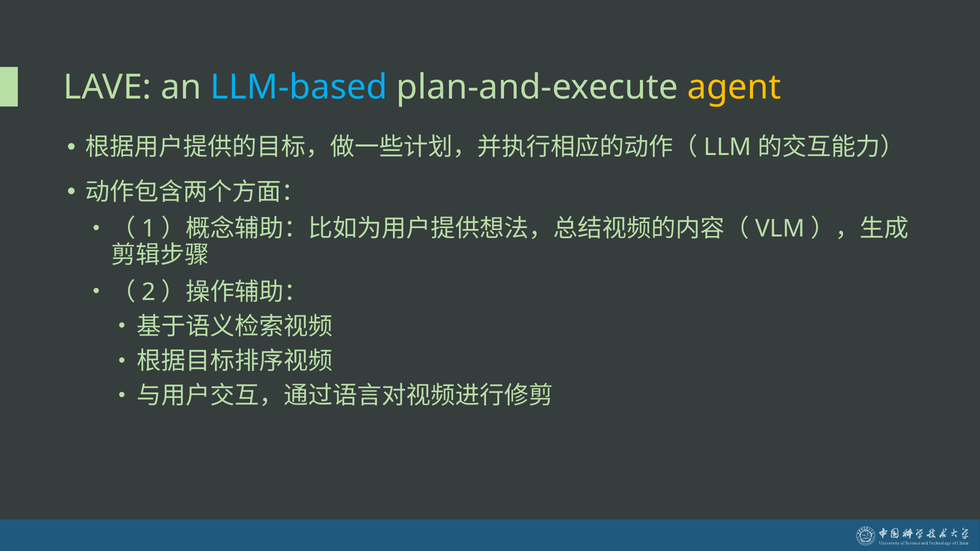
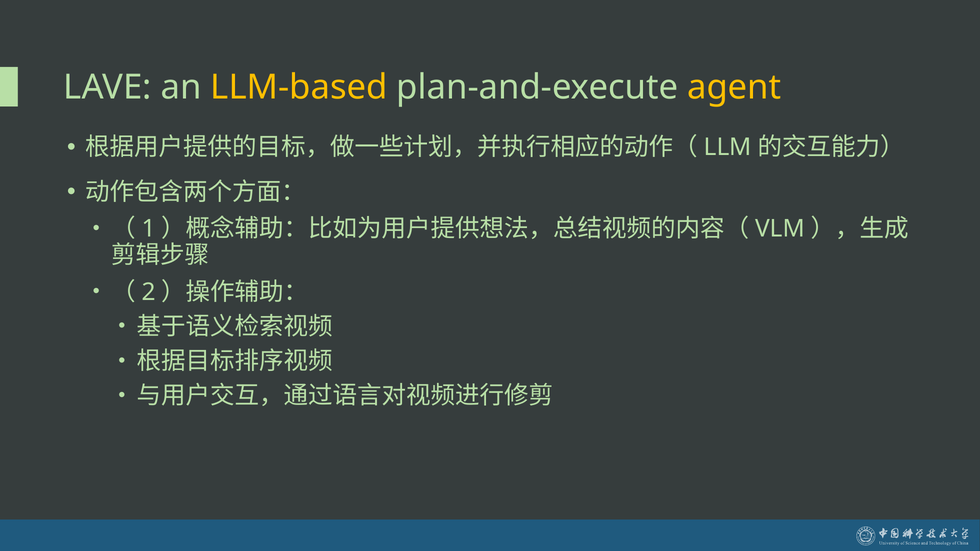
LLM-based colour: light blue -> yellow
